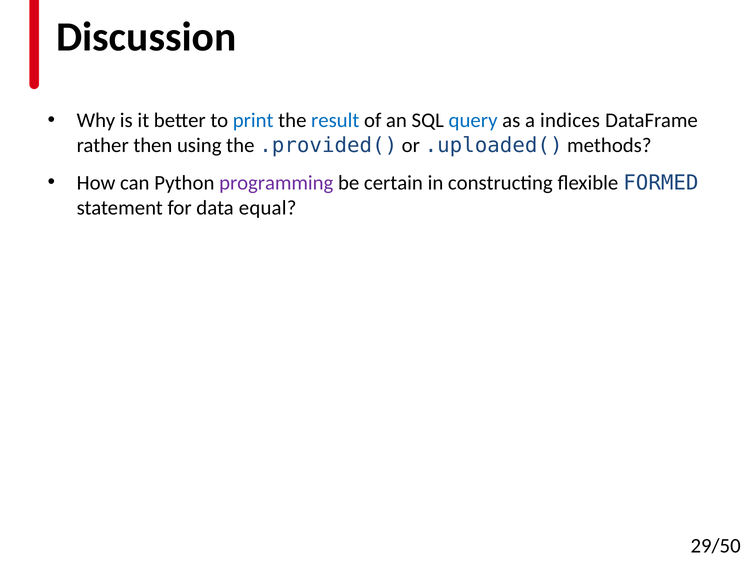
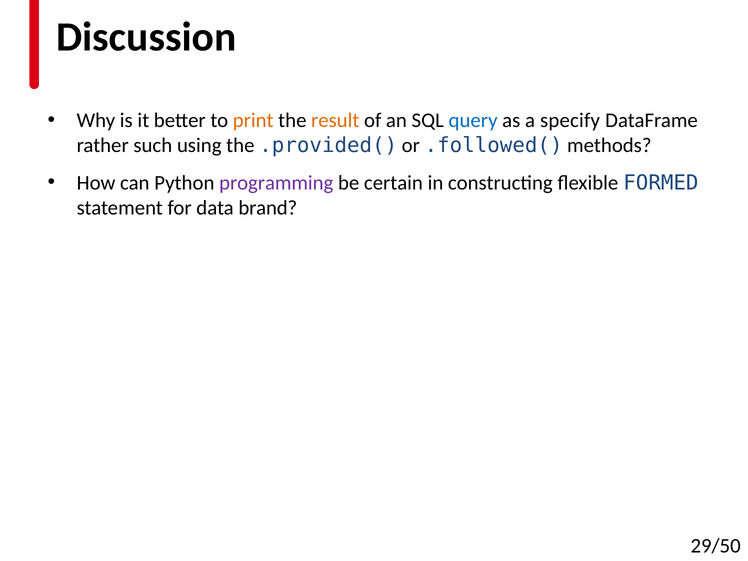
print colour: blue -> orange
result colour: blue -> orange
indices: indices -> specify
then: then -> such
.uploaded(: .uploaded( -> .followed(
equal: equal -> brand
